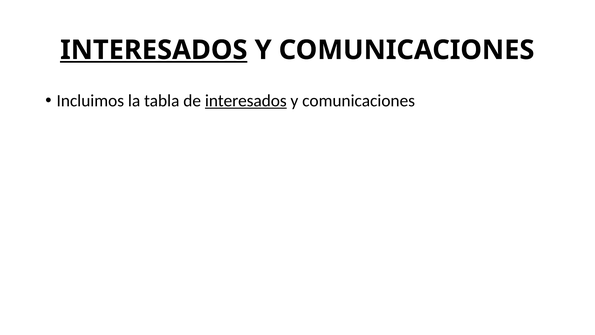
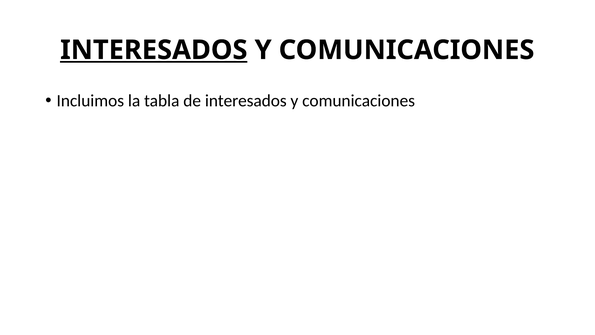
interesados at (246, 101) underline: present -> none
